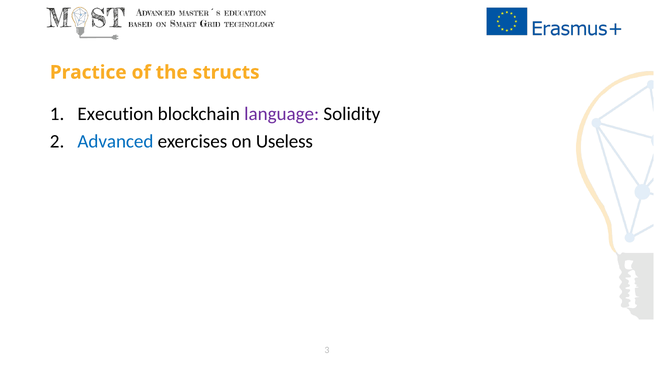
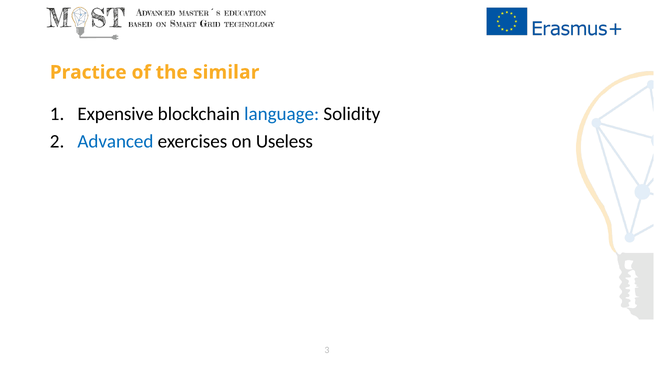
structs: structs -> similar
Execution: Execution -> Expensive
language colour: purple -> blue
